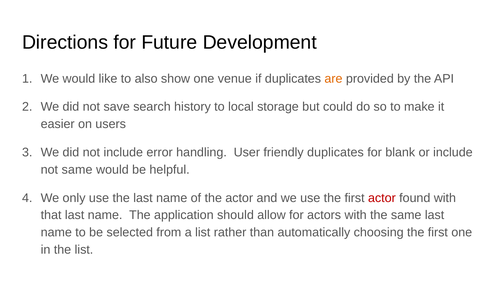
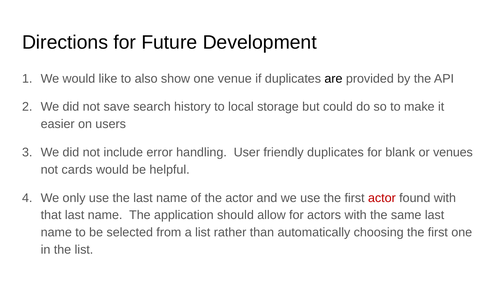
are colour: orange -> black
or include: include -> venues
not same: same -> cards
